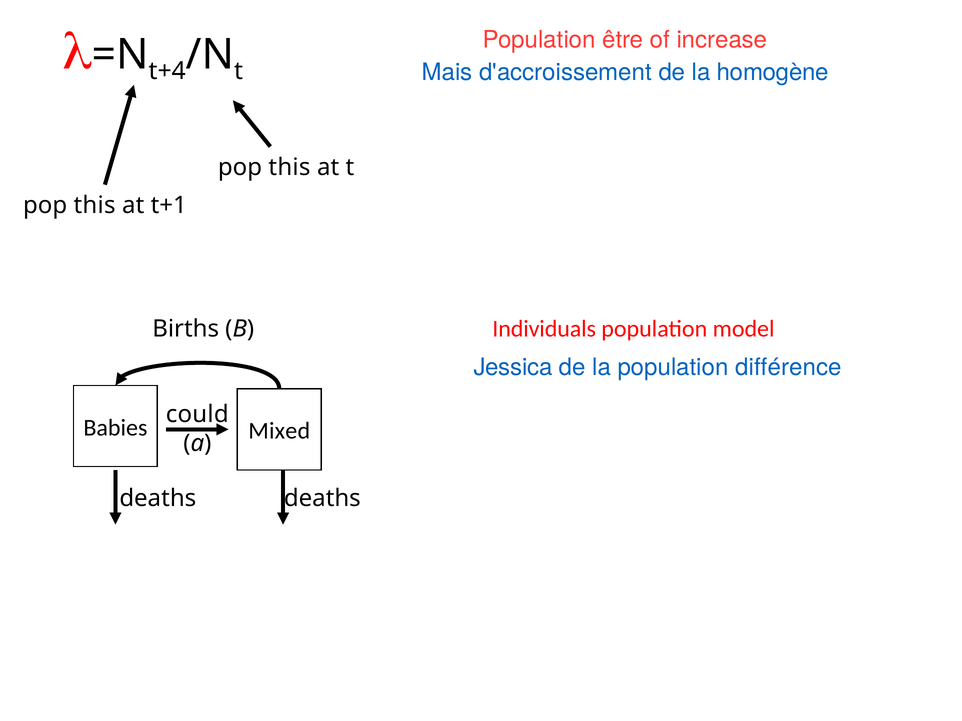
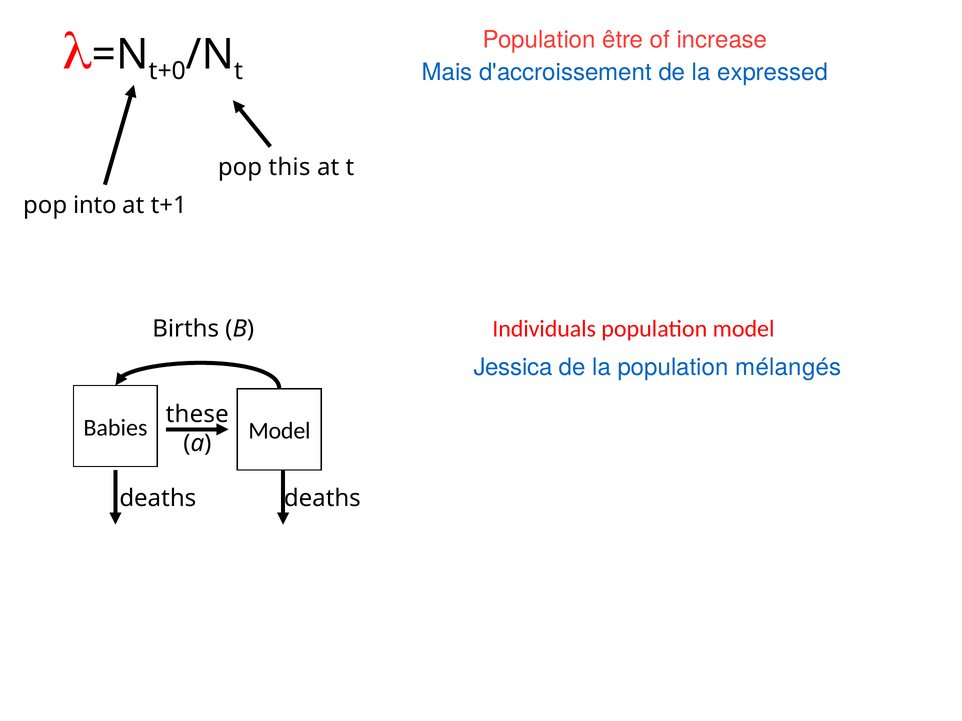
t+4: t+4 -> t+0
homogène: homogène -> expressed
this at (95, 206): this -> into
différence: différence -> mélangés
could: could -> these
Babies Mixed: Mixed -> Model
